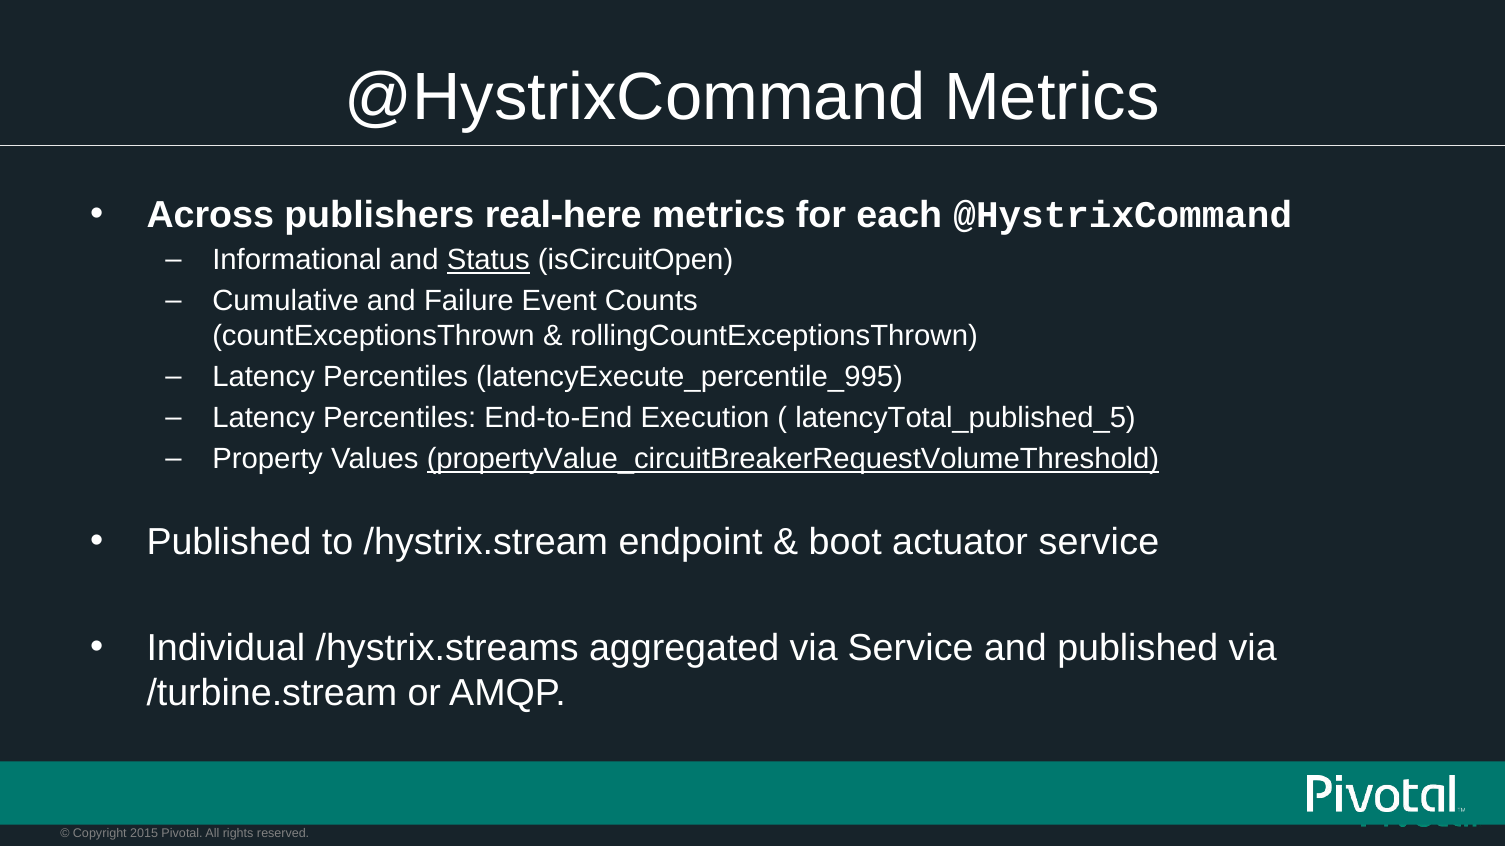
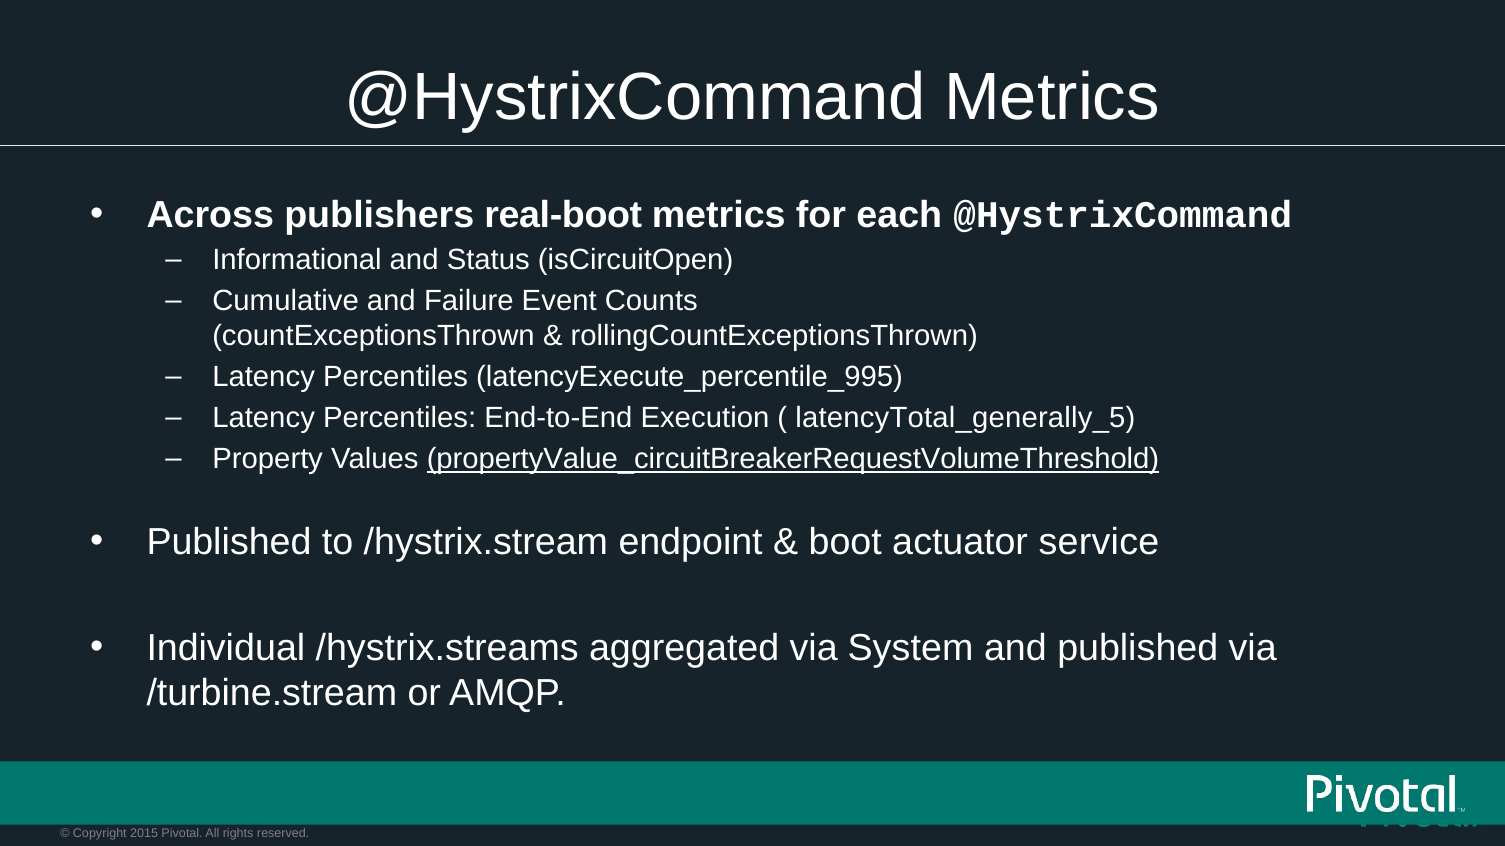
real-here: real-here -> real-boot
Status underline: present -> none
latencyTotal_published_5: latencyTotal_published_5 -> latencyTotal_generally_5
via Service: Service -> System
